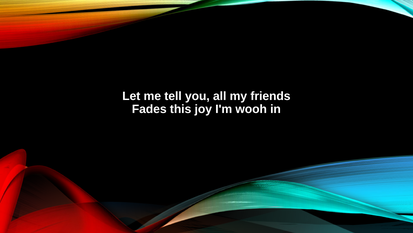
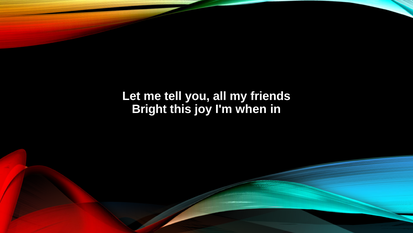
Fades: Fades -> Bright
wooh: wooh -> when
